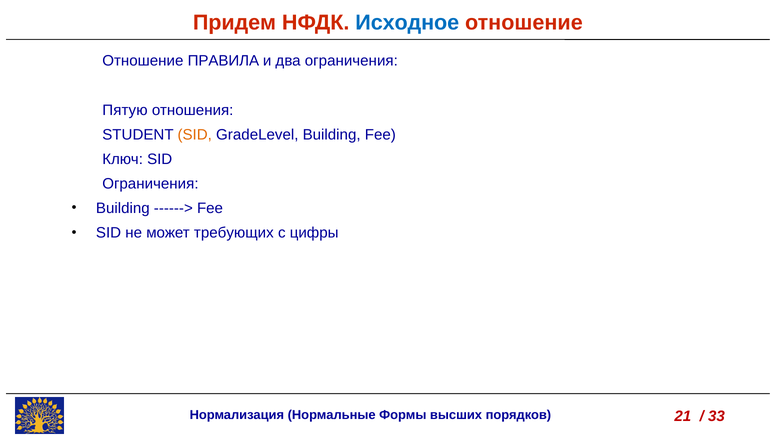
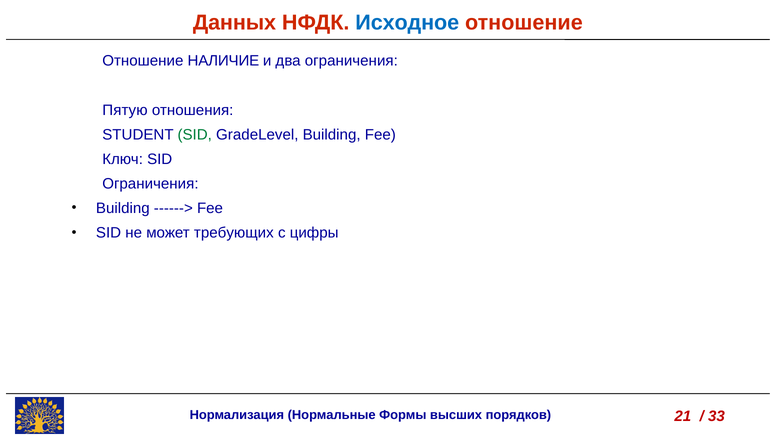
Придем: Придем -> Данных
ПРАВИЛА: ПРАВИЛА -> НАЛИЧИЕ
SID at (195, 135) colour: orange -> green
